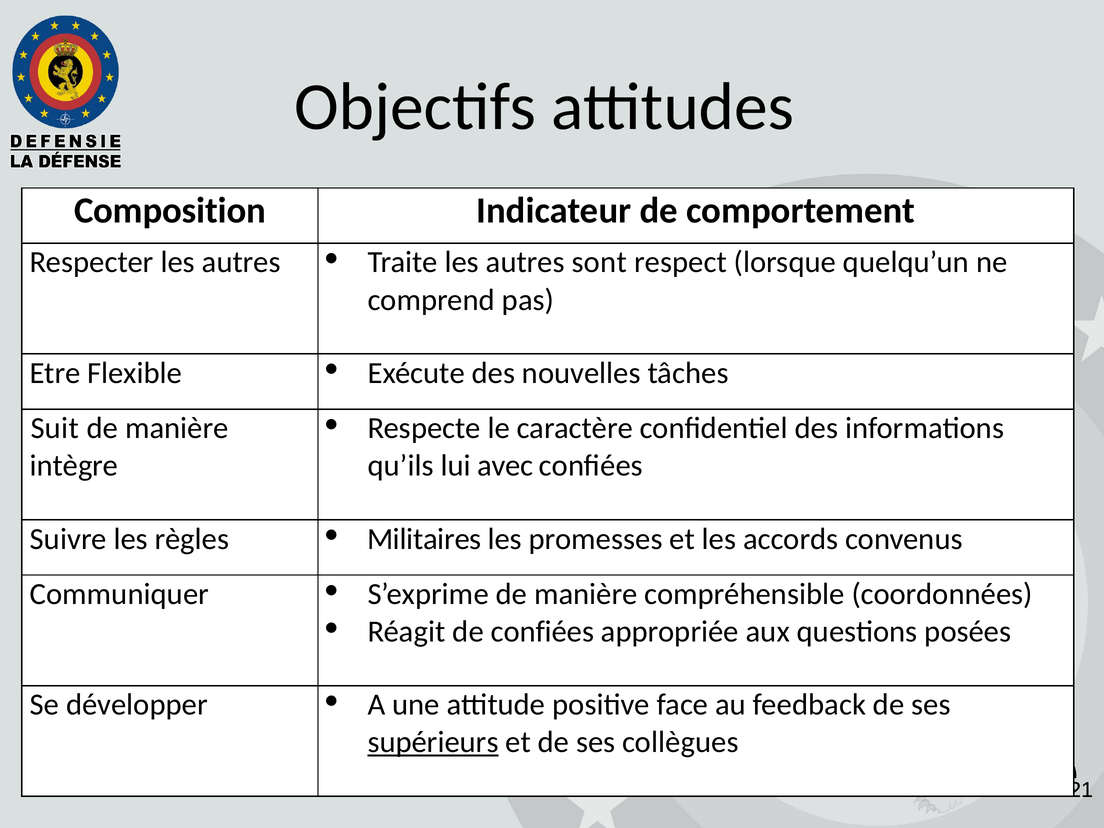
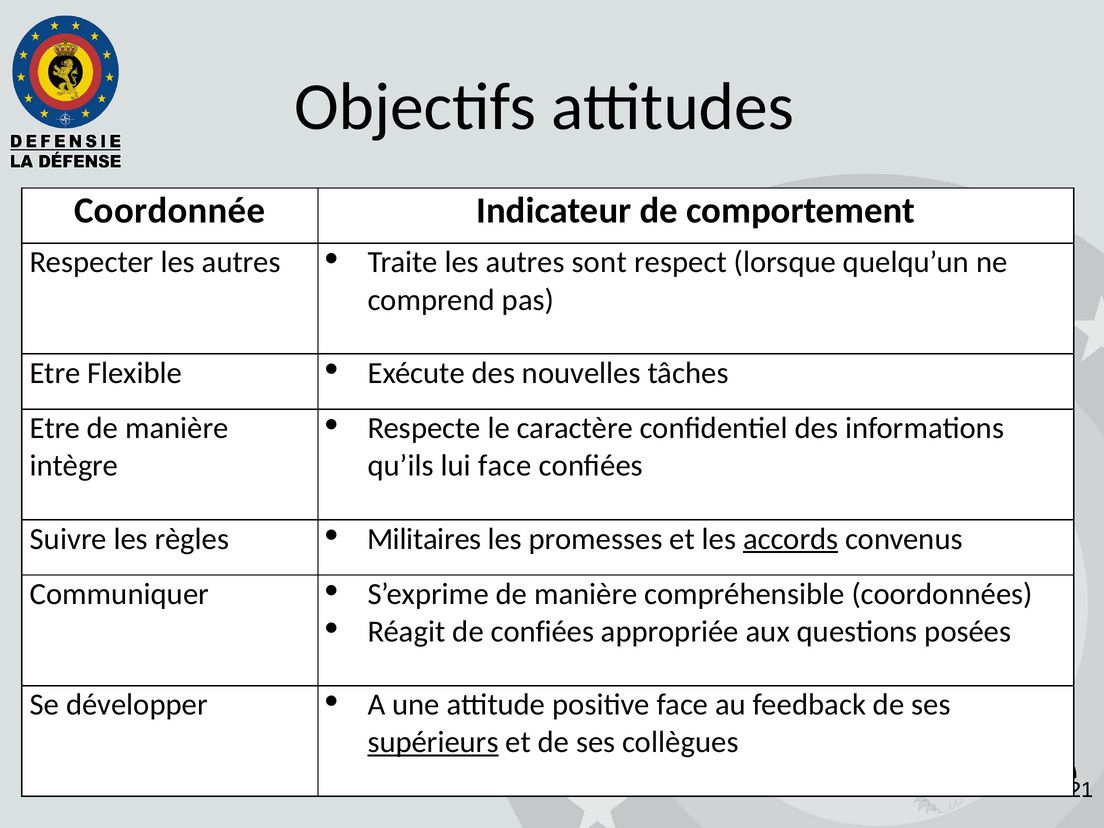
Composition: Composition -> Coordonnée
Suit at (55, 428): Suit -> Etre
lui avec: avec -> face
accords underline: none -> present
